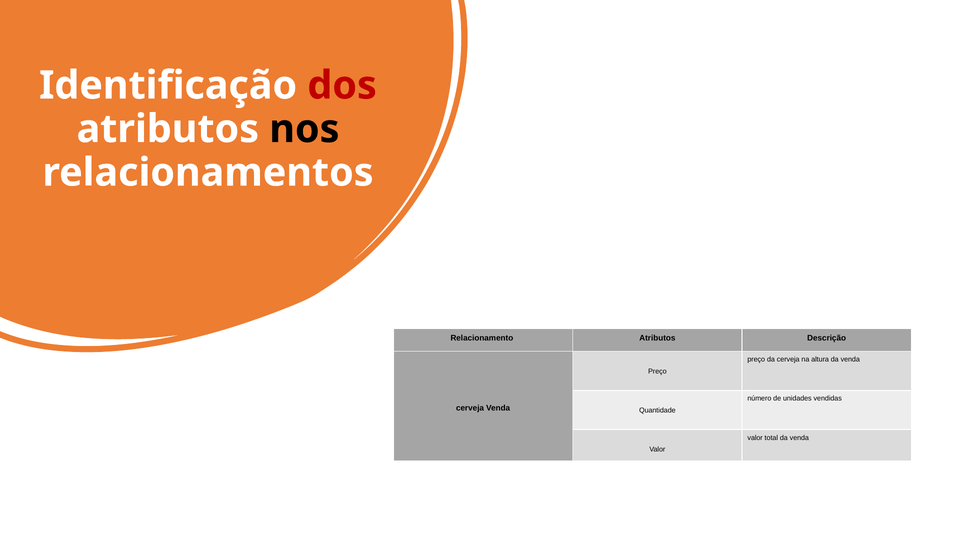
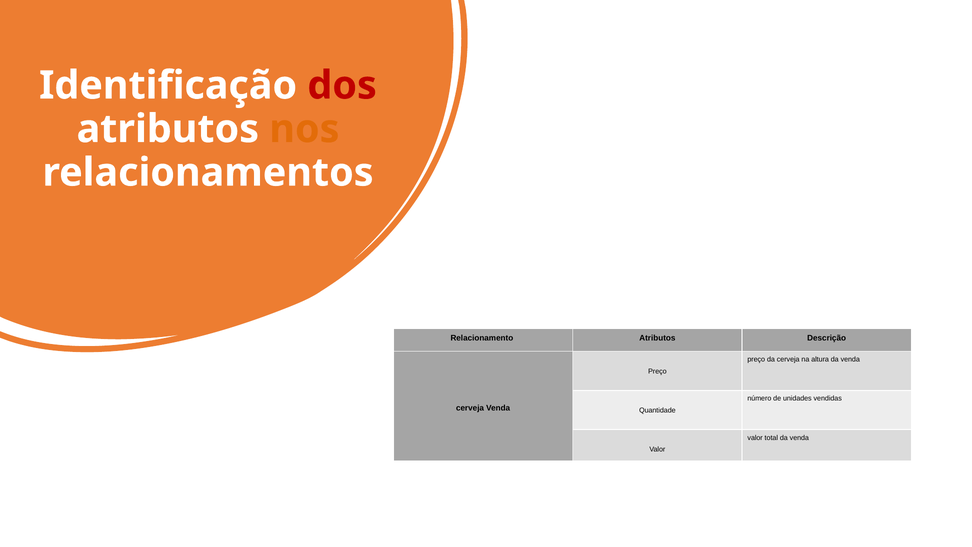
nos colour: black -> orange
